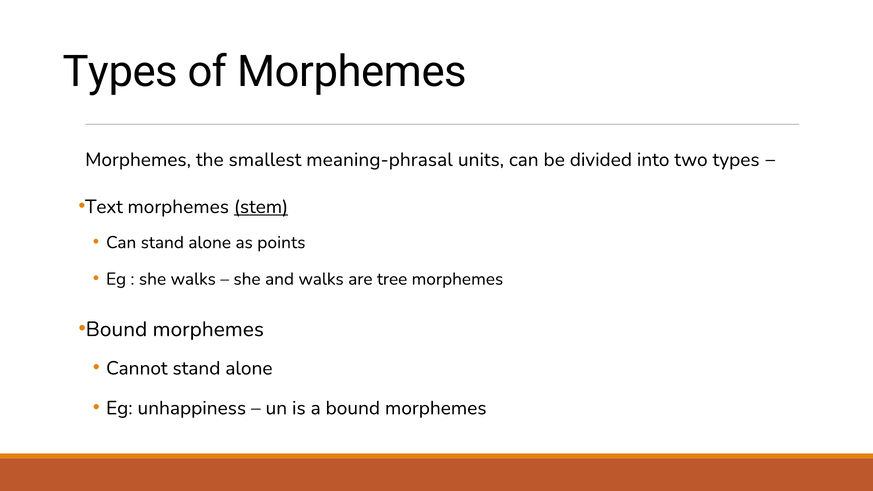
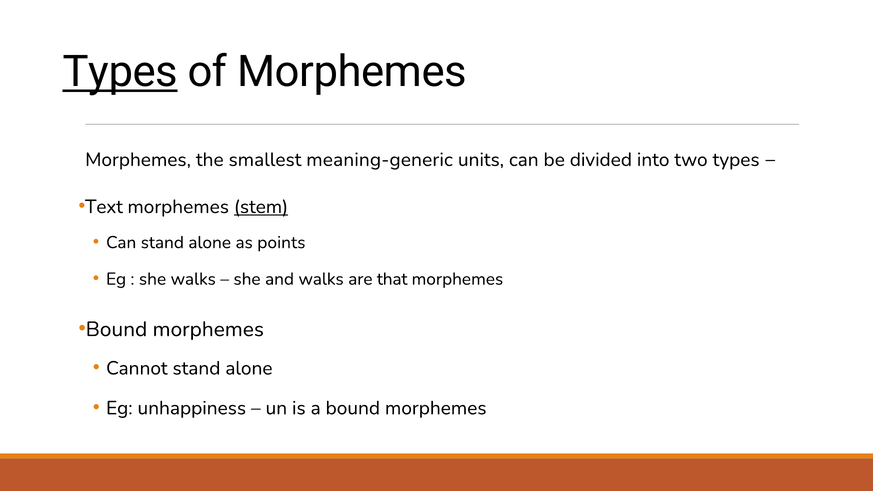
Types at (120, 72) underline: none -> present
meaning-phrasal: meaning-phrasal -> meaning-generic
tree: tree -> that
